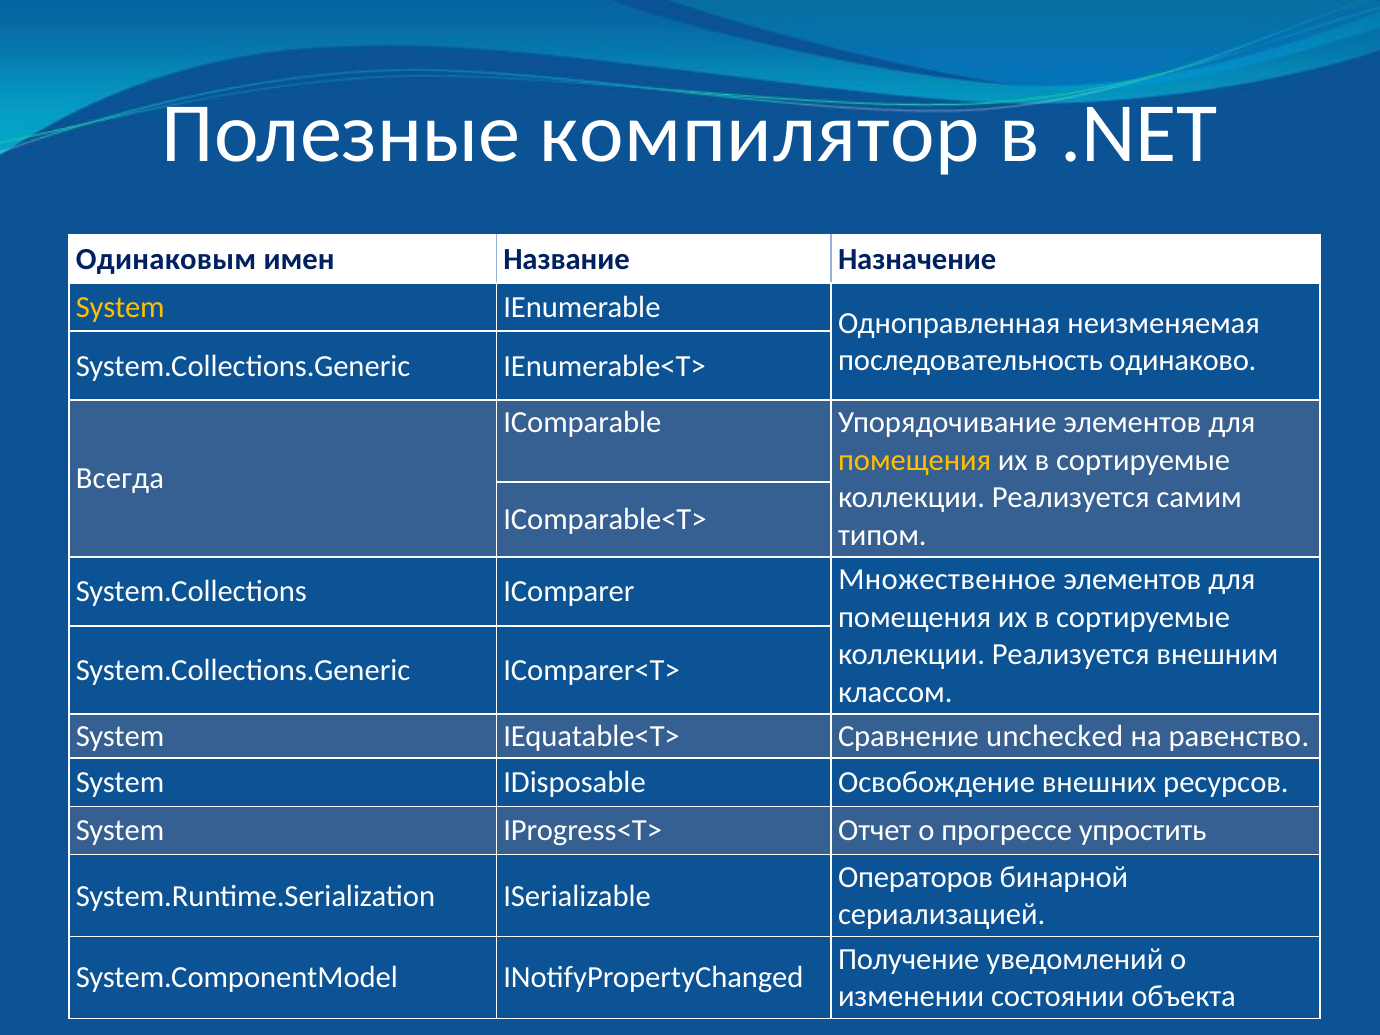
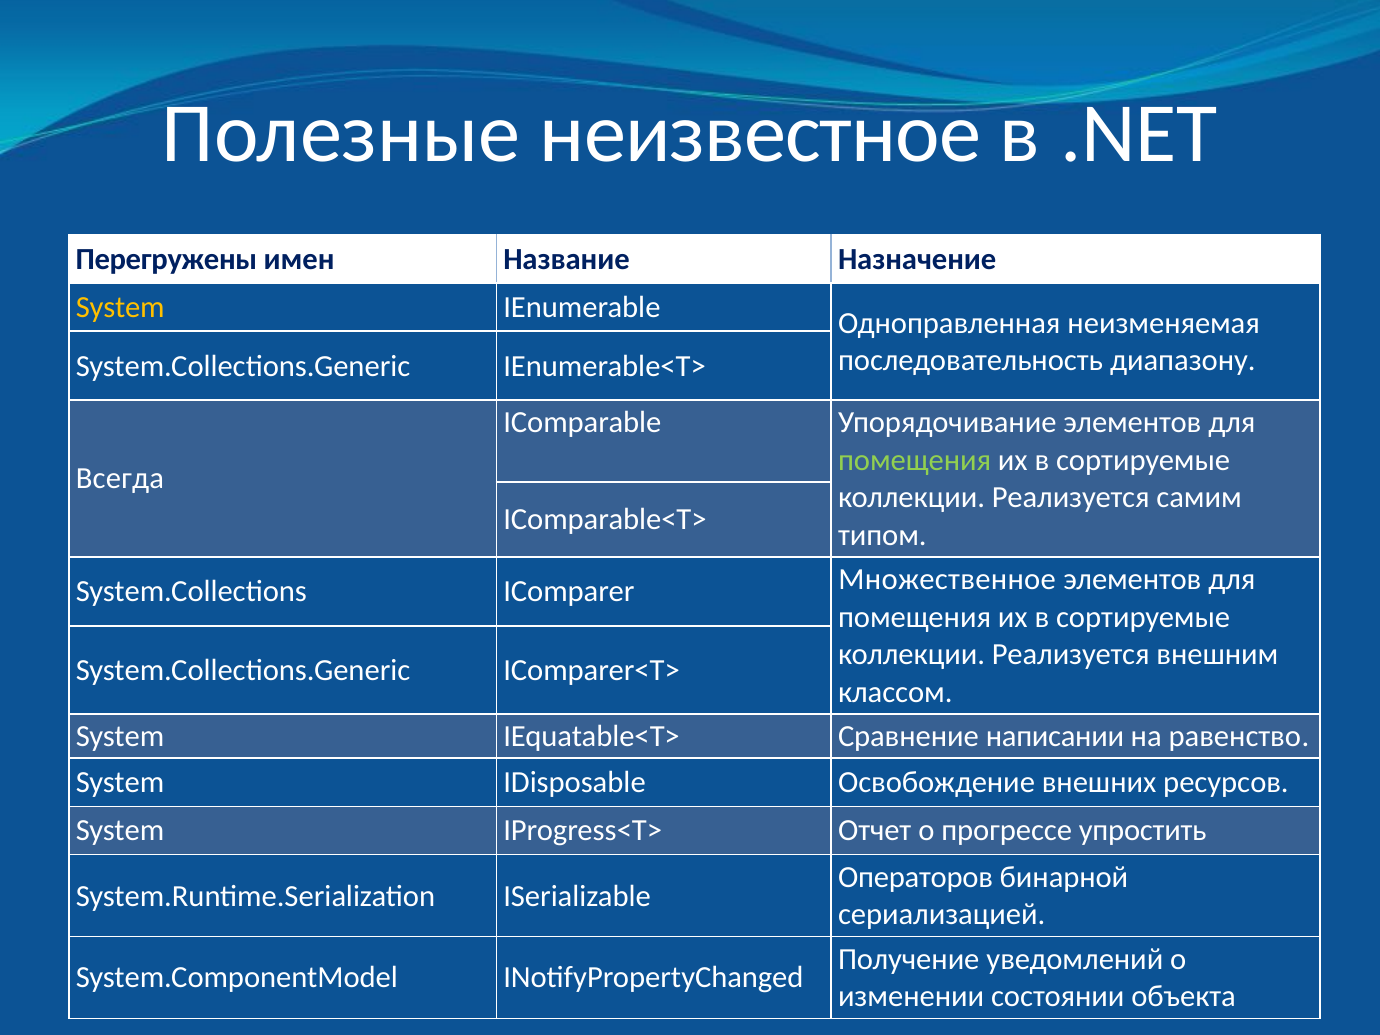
компилятор: компилятор -> неизвестное
Одинаковым: Одинаковым -> Перегружены
одинаково: одинаково -> диапазону
помещения at (915, 460) colour: yellow -> light green
unchecked: unchecked -> написании
